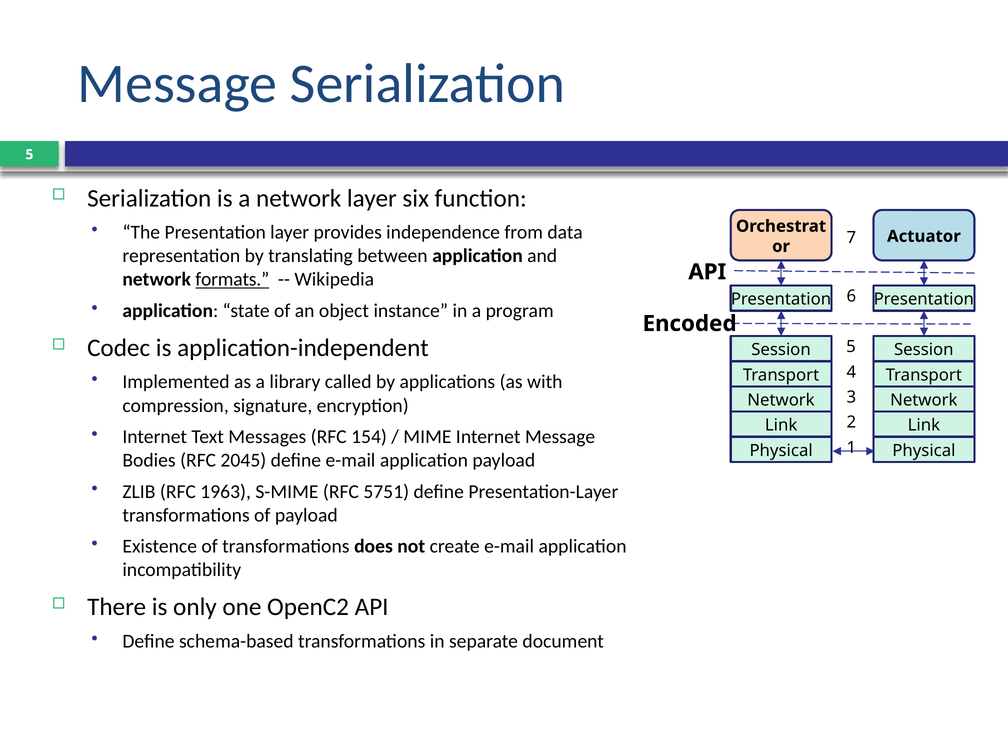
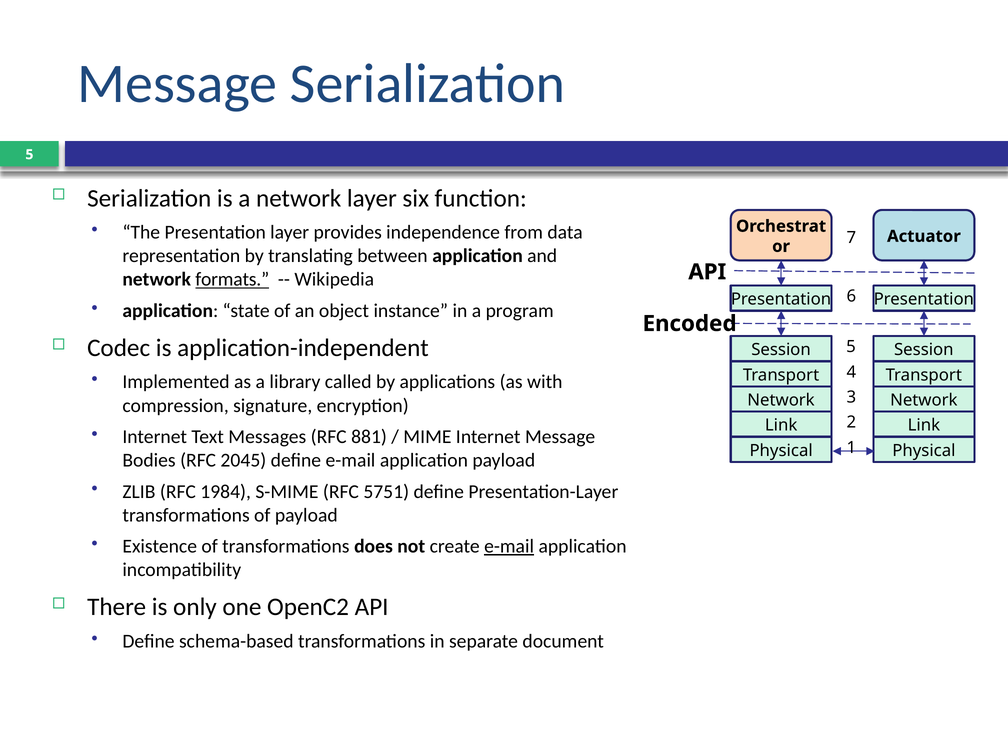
154: 154 -> 881
1963: 1963 -> 1984
e-mail at (509, 546) underline: none -> present
